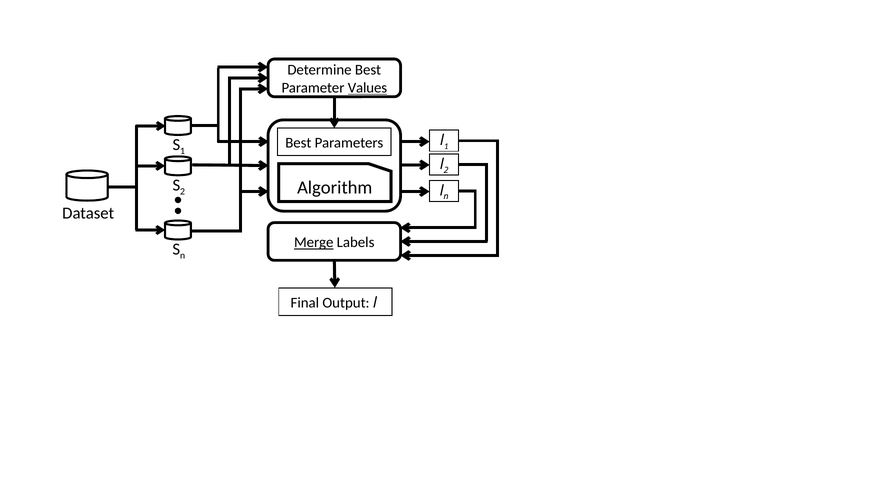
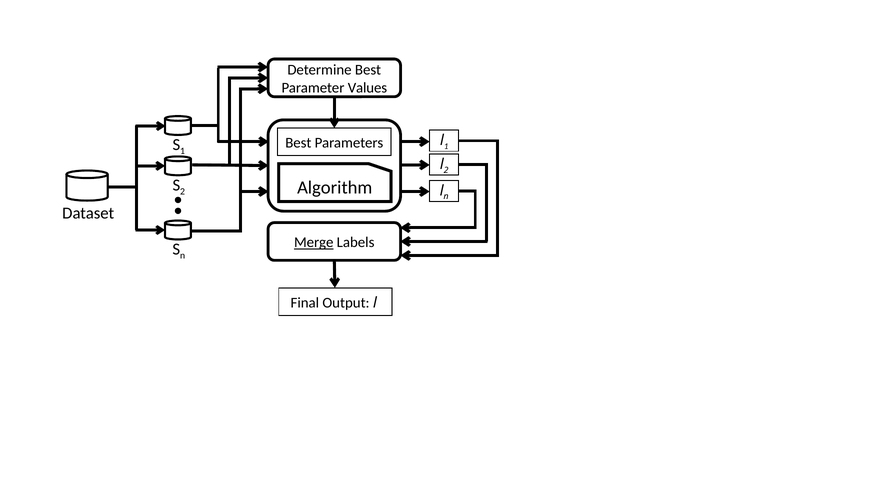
Values underline: present -> none
